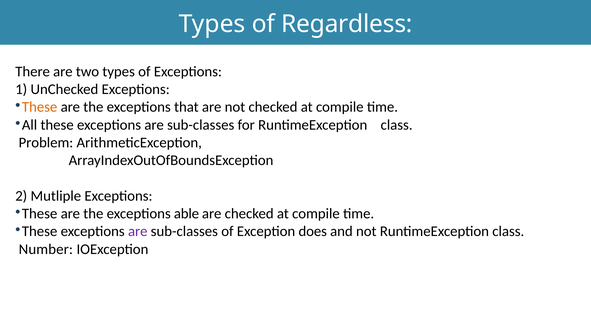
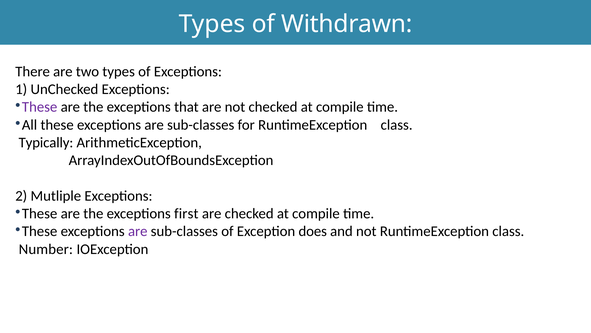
Regardless: Regardless -> Withdrawn
These at (40, 107) colour: orange -> purple
Problem: Problem -> Typically
able: able -> first
